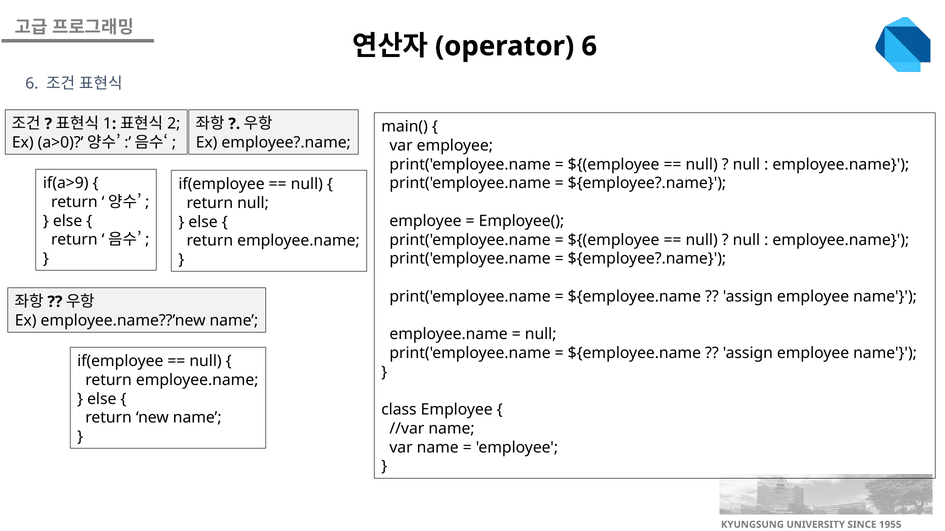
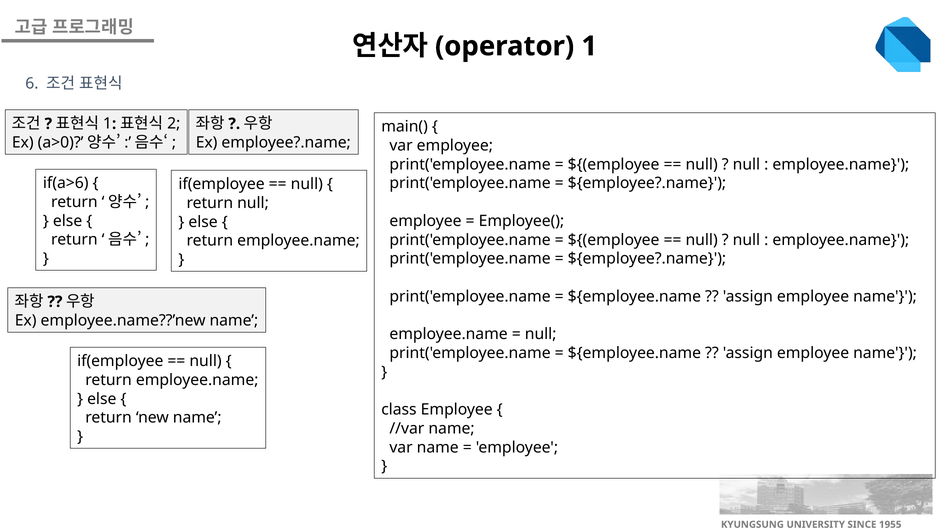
6 at (589, 46): 6 -> 1
if(a>9: if(a>9 -> if(a>6
